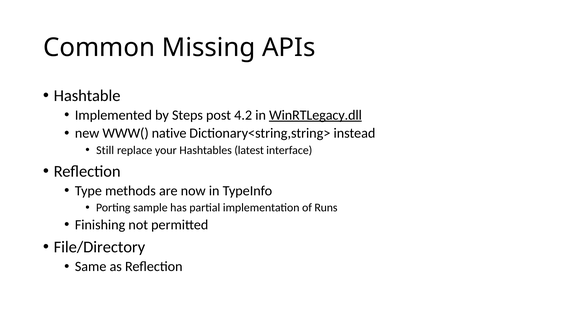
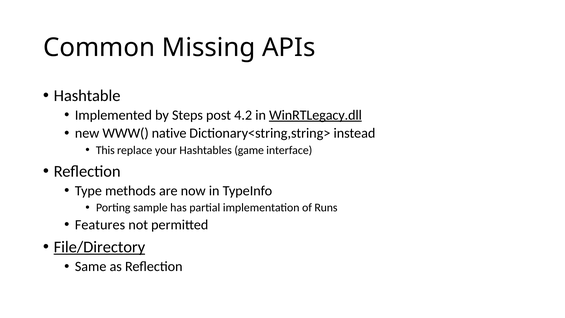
Still: Still -> This
latest: latest -> game
Finishing: Finishing -> Features
File/Directory underline: none -> present
